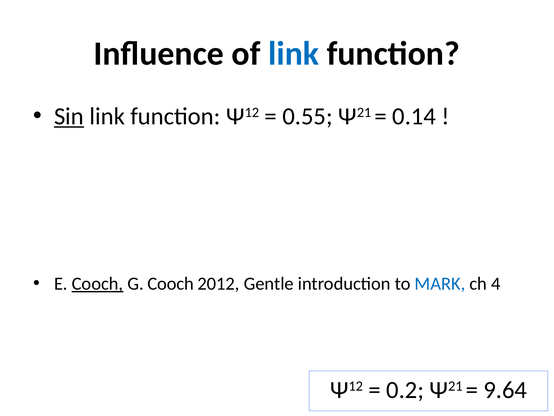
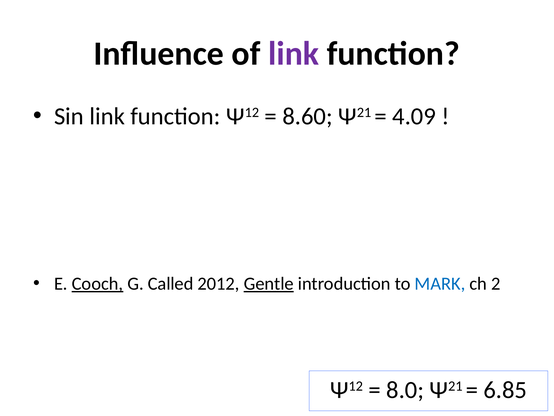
link at (294, 54) colour: blue -> purple
Sin underline: present -> none
0.55: 0.55 -> 8.60
0.14: 0.14 -> 4.09
G Cooch: Cooch -> Called
Gentle underline: none -> present
4: 4 -> 2
0.2: 0.2 -> 8.0
9.64: 9.64 -> 6.85
